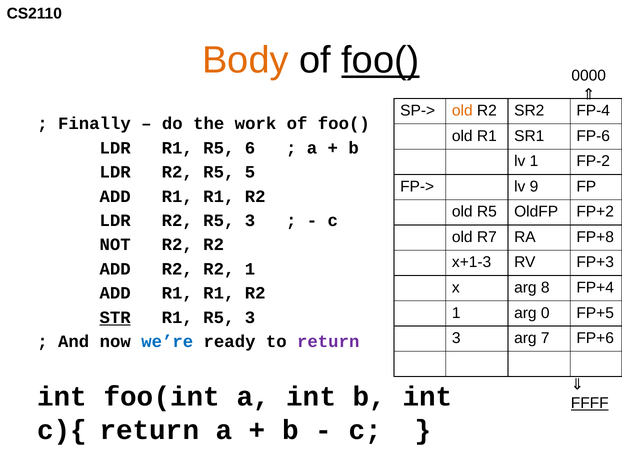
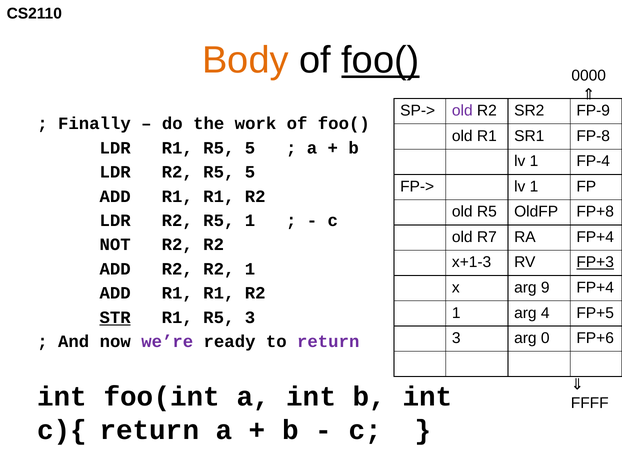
old at (462, 111) colour: orange -> purple
FP-4: FP-4 -> FP-9
FP-6: FP-6 -> FP-8
R1 R5 6: 6 -> 5
FP-2: FP-2 -> FP-4
FP-> lv 9: 9 -> 1
FP+2: FP+2 -> FP+8
R2 R5 3: 3 -> 1
RA FP+8: FP+8 -> FP+4
FP+3 underline: none -> present
8: 8 -> 9
0: 0 -> 4
7: 7 -> 0
we’re colour: blue -> purple
FFFF underline: present -> none
